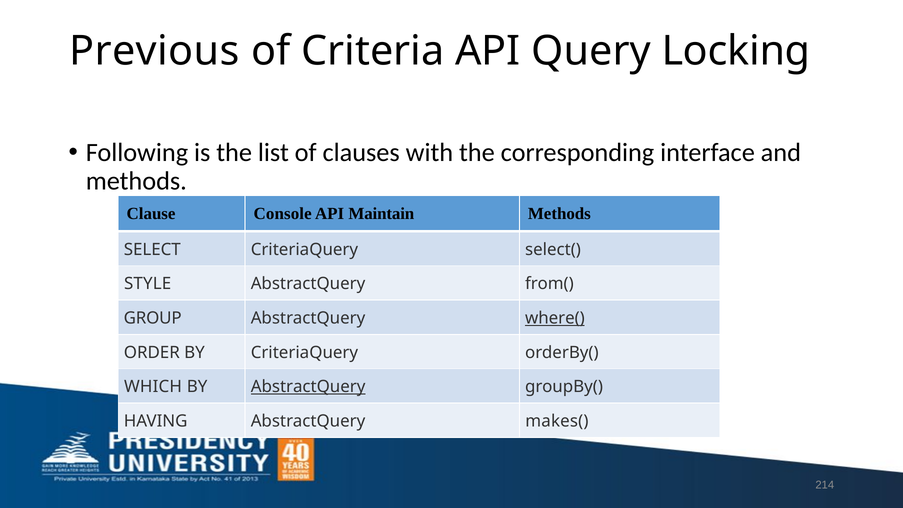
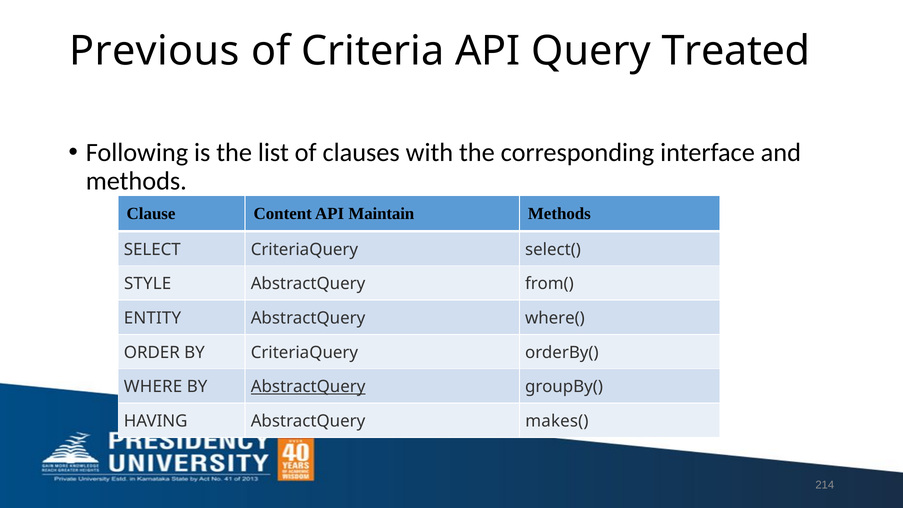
Locking: Locking -> Treated
Console: Console -> Content
GROUP: GROUP -> ENTITY
where( underline: present -> none
WHICH: WHICH -> WHERE
